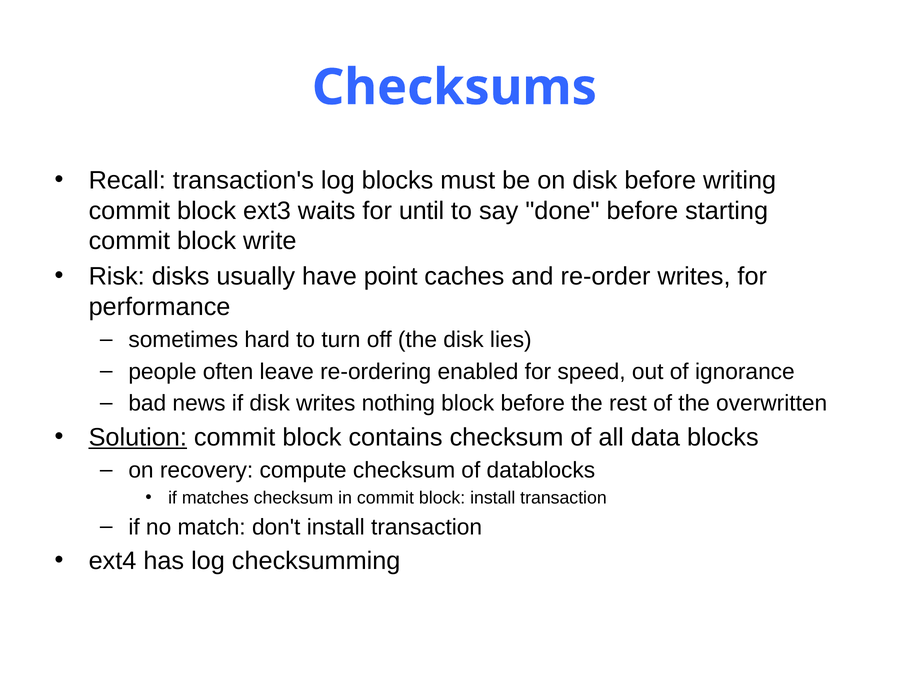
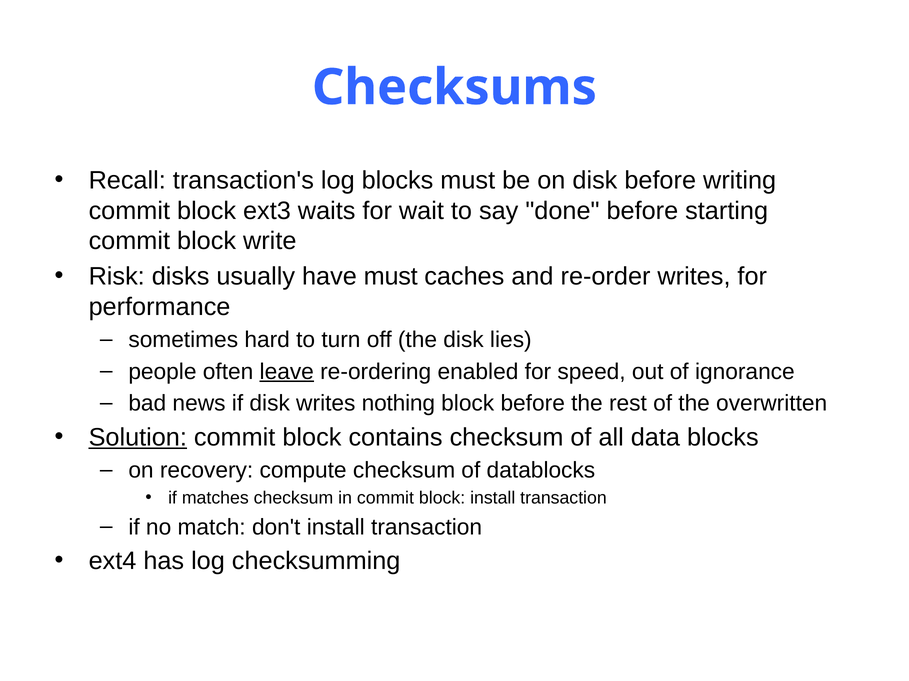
until: until -> wait
have point: point -> must
leave underline: none -> present
